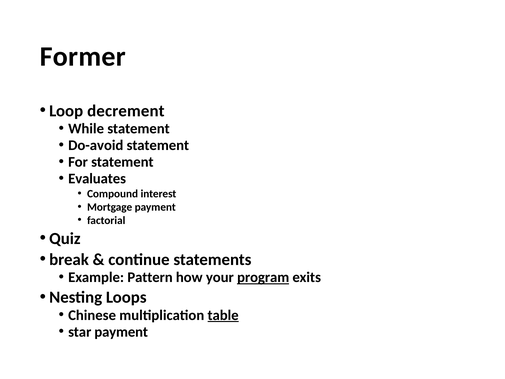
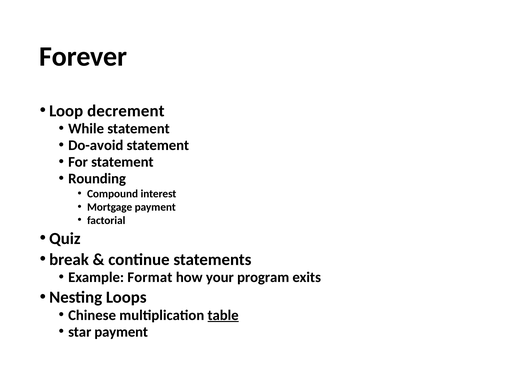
Former: Former -> Forever
Evaluates: Evaluates -> Rounding
Pattern: Pattern -> Format
program underline: present -> none
